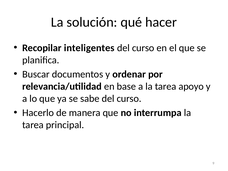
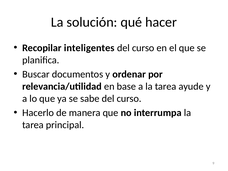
apoyo: apoyo -> ayude
